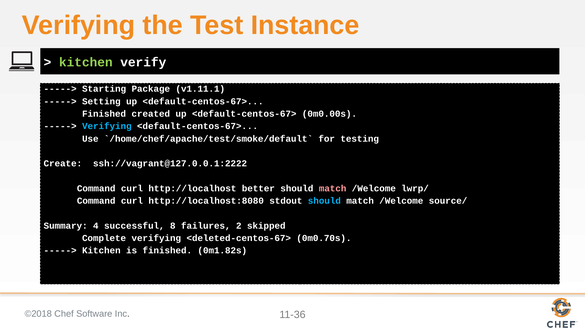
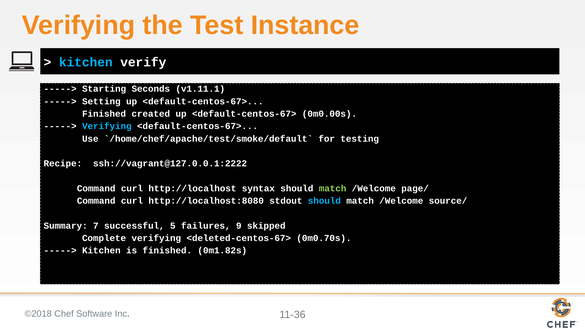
kitchen at (86, 62) colour: light green -> light blue
Package: Package -> Seconds
Create: Create -> Recipe
better: better -> syntax
match at (333, 188) colour: pink -> light green
lwrp/: lwrp/ -> page/
4: 4 -> 7
8: 8 -> 5
2: 2 -> 9
